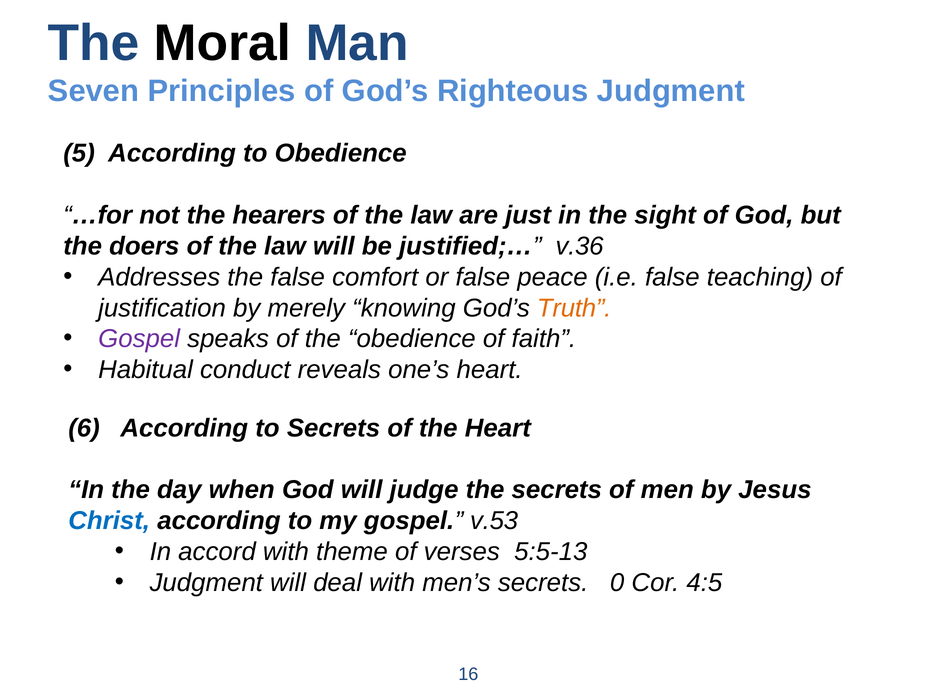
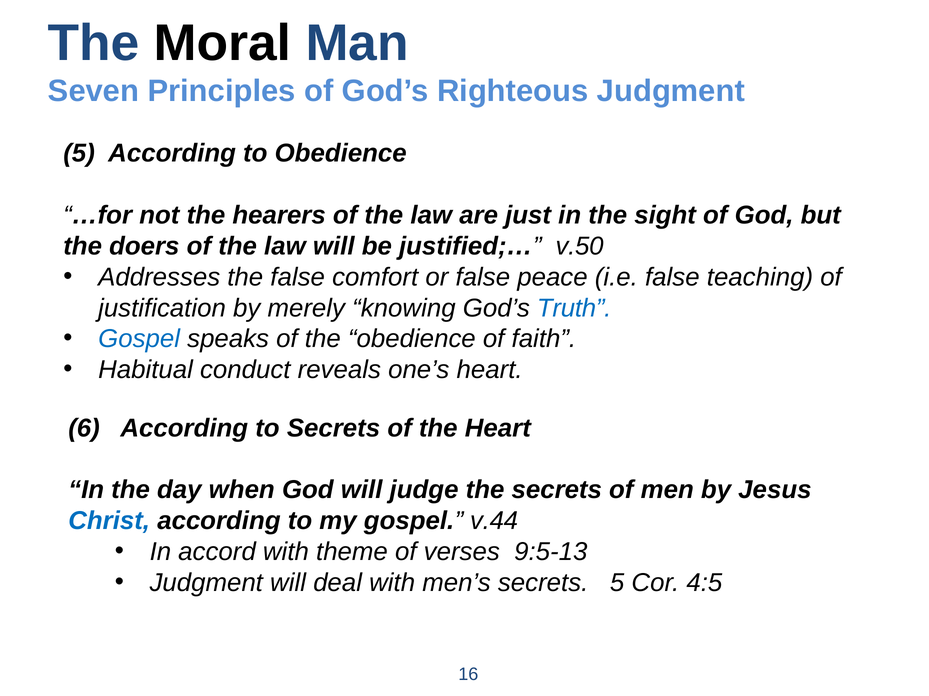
v.36: v.36 -> v.50
Truth colour: orange -> blue
Gospel at (139, 339) colour: purple -> blue
v.53: v.53 -> v.44
5:5-13: 5:5-13 -> 9:5-13
secrets 0: 0 -> 5
